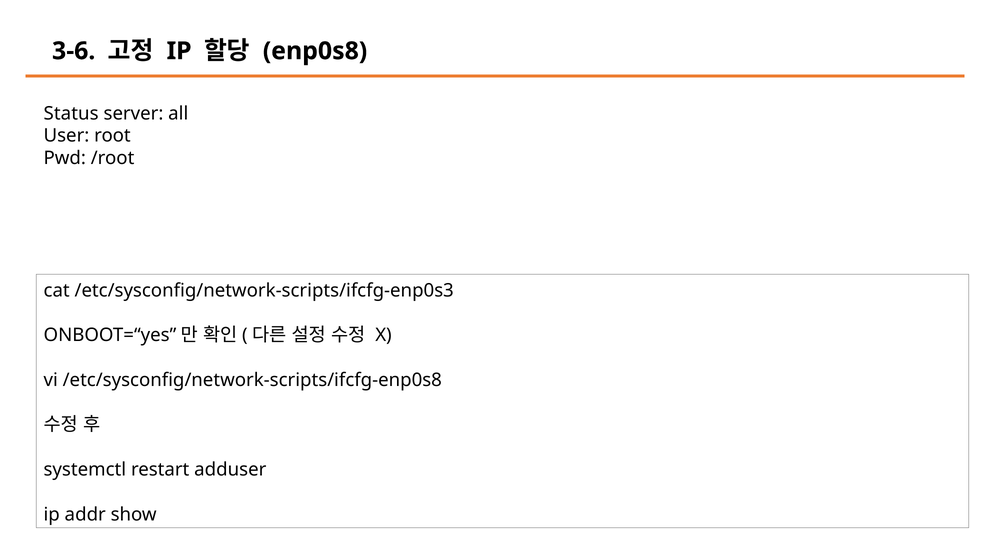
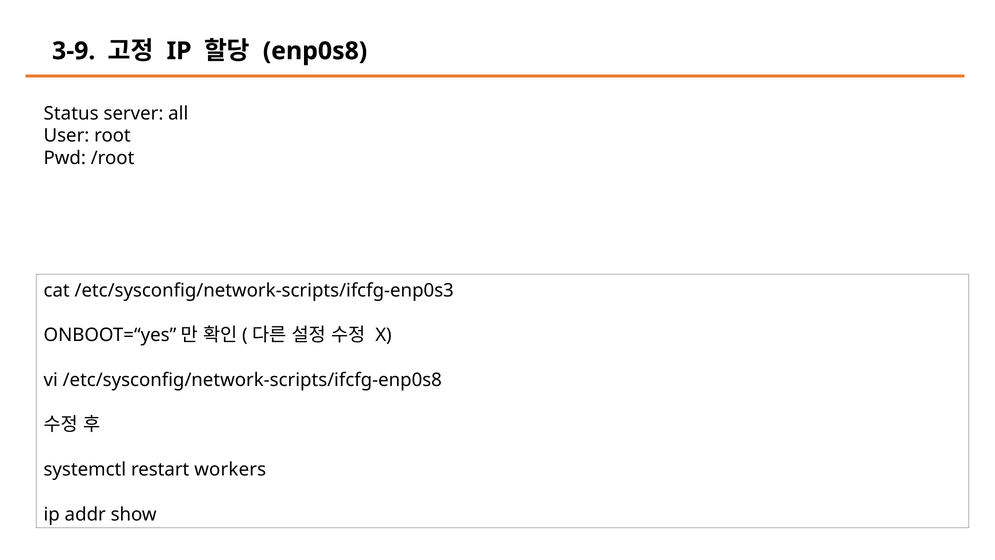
3-6: 3-6 -> 3-9
adduser: adduser -> workers
